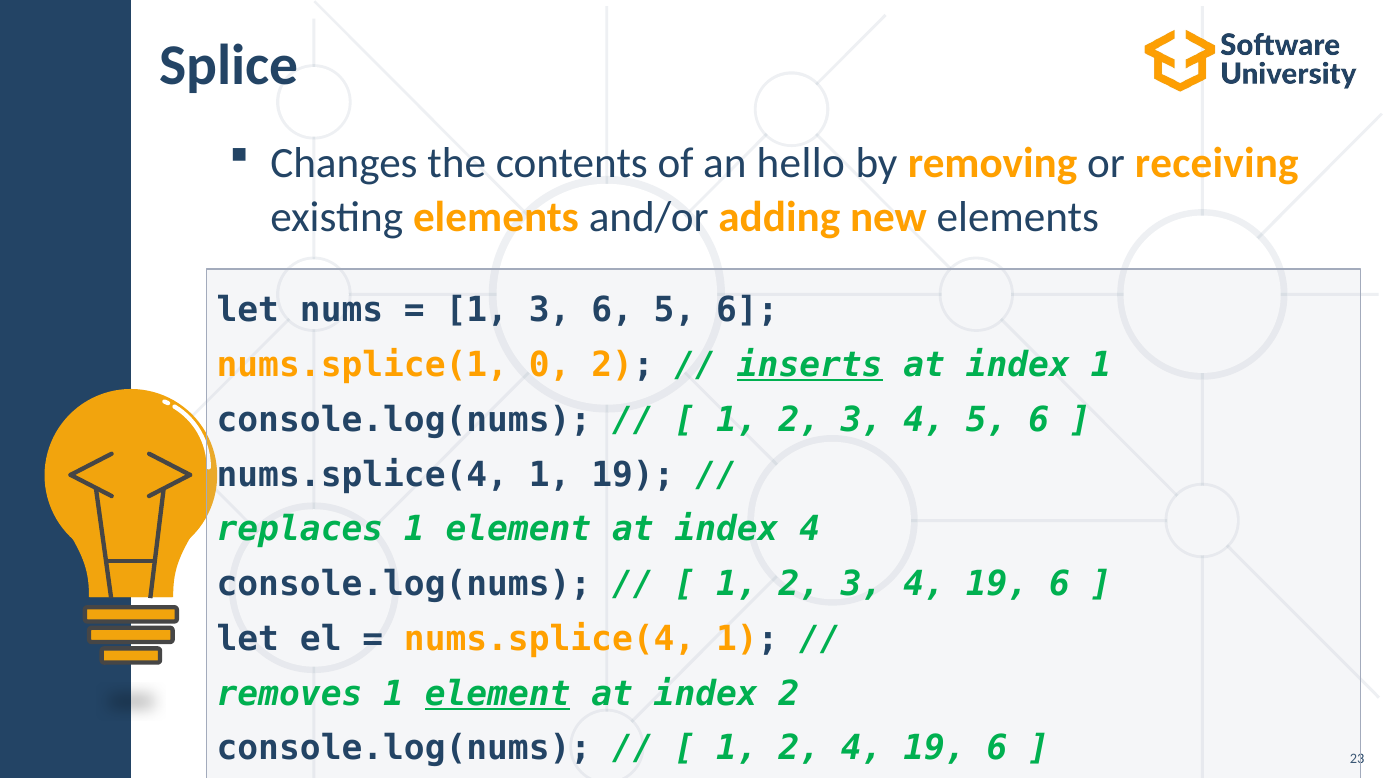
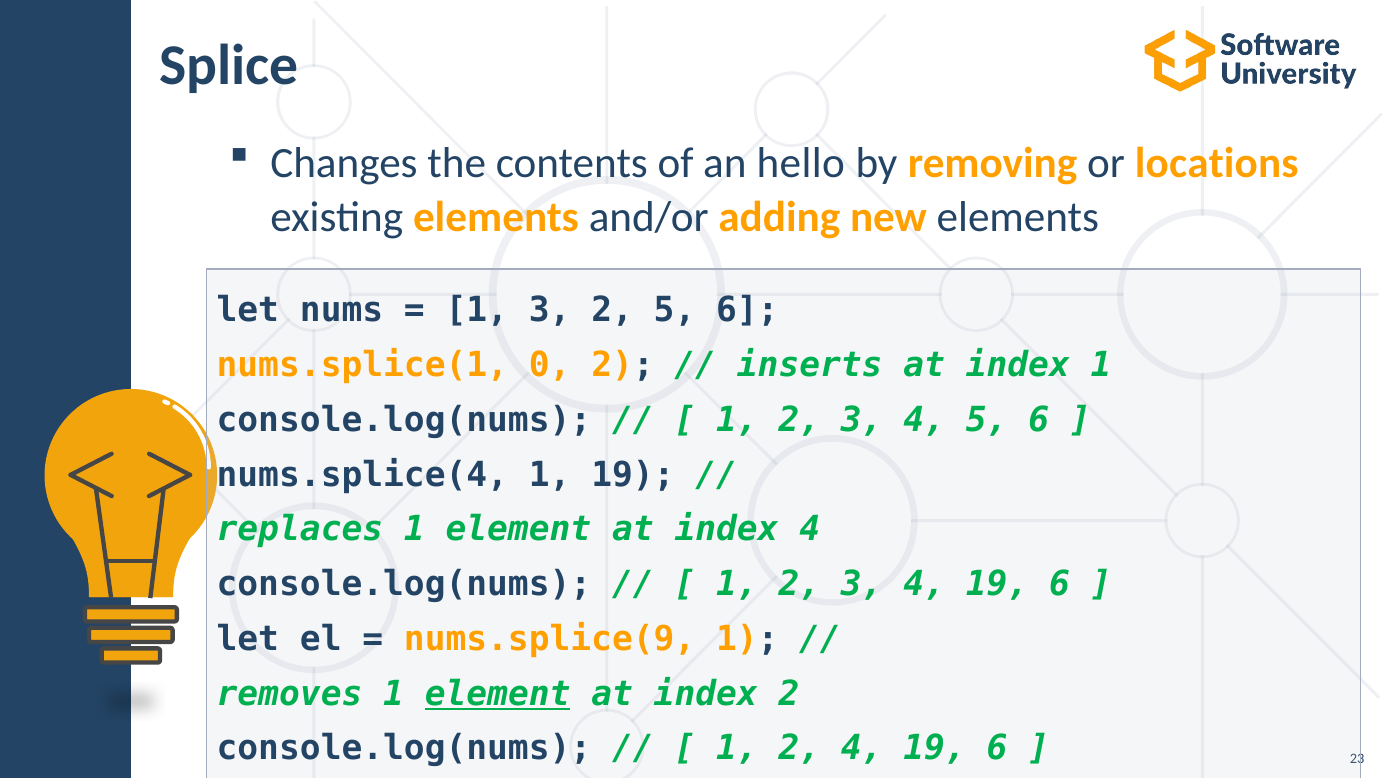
receiving: receiving -> locations
3 6: 6 -> 2
inserts underline: present -> none
nums.splice(4 at (550, 639): nums.splice(4 -> nums.splice(9
